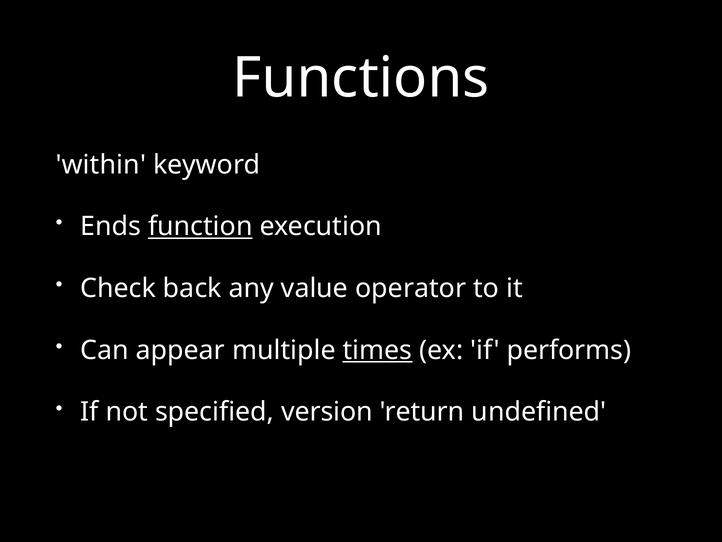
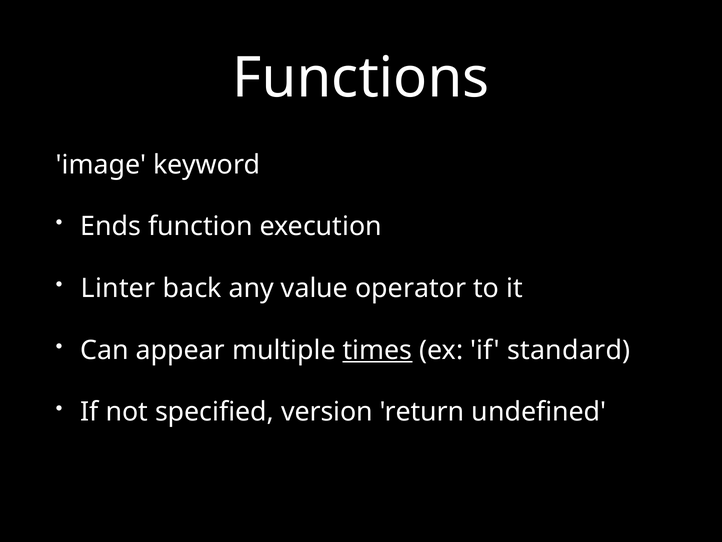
within: within -> image
function underline: present -> none
Check: Check -> Linter
performs: performs -> standard
